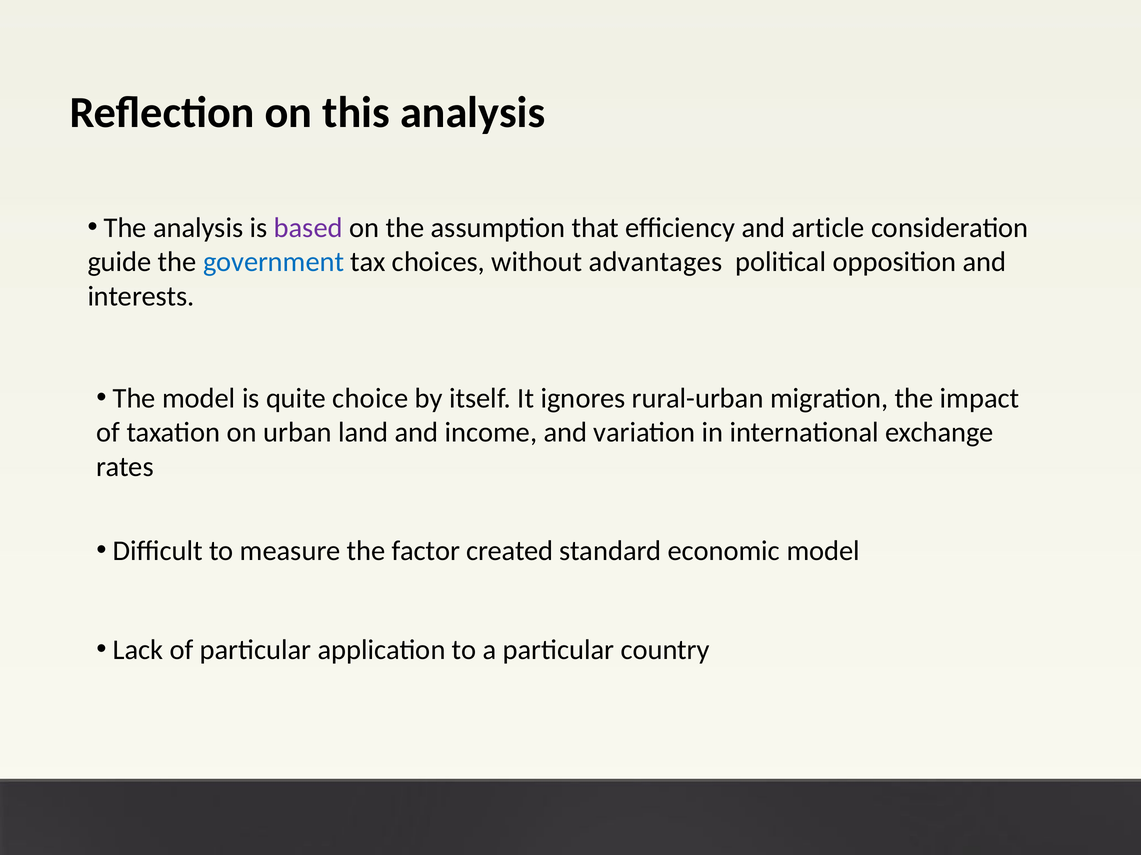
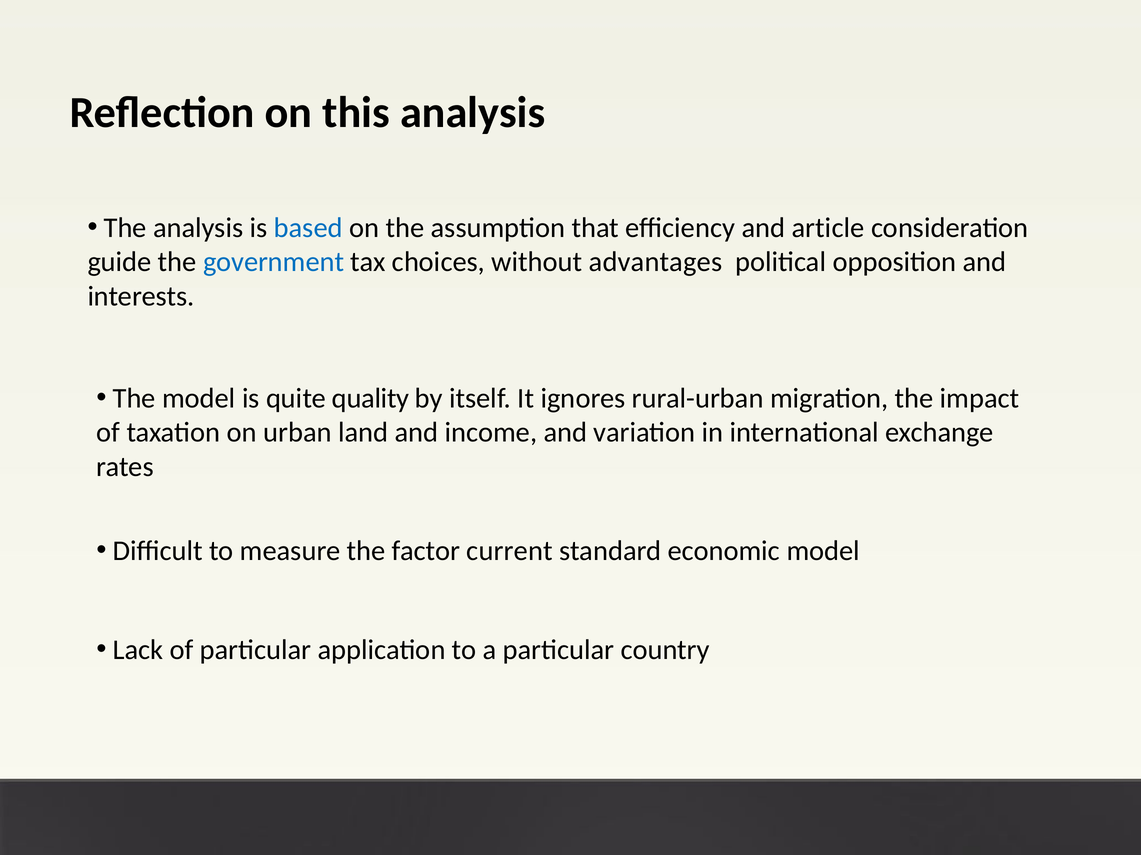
based colour: purple -> blue
choice: choice -> quality
created: created -> current
